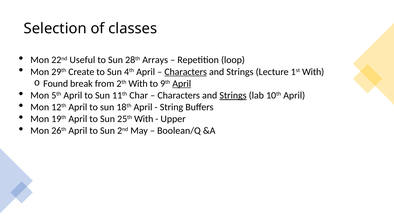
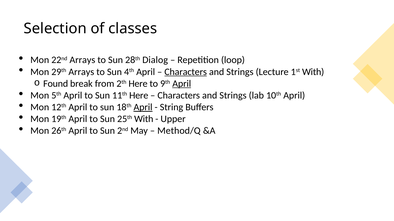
22nd Useful: Useful -> Arrays
Arrays: Arrays -> Dialog
29th Create: Create -> Arrays
2th With: With -> Here
11th Char: Char -> Here
Strings at (233, 96) underline: present -> none
April at (143, 107) underline: none -> present
Boolean/Q: Boolean/Q -> Method/Q
